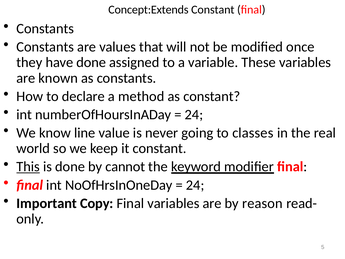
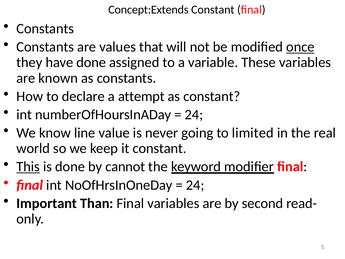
once underline: none -> present
method: method -> attempt
classes: classes -> limited
Copy: Copy -> Than
reason: reason -> second
